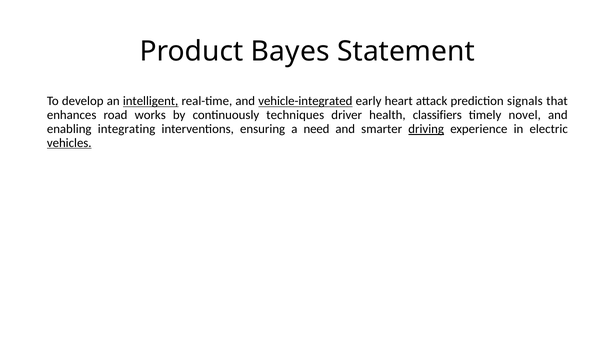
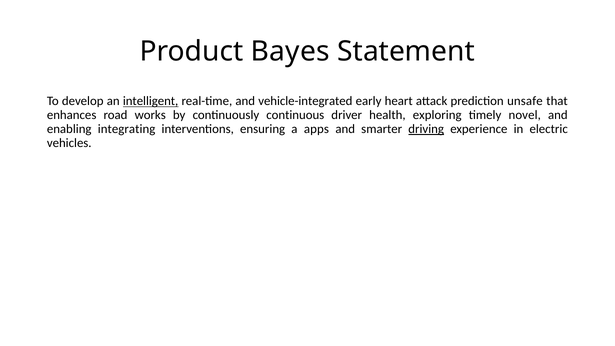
vehicle-integrated underline: present -> none
signals: signals -> unsafe
techniques: techniques -> continuous
classifiers: classifiers -> exploring
need: need -> apps
vehicles underline: present -> none
